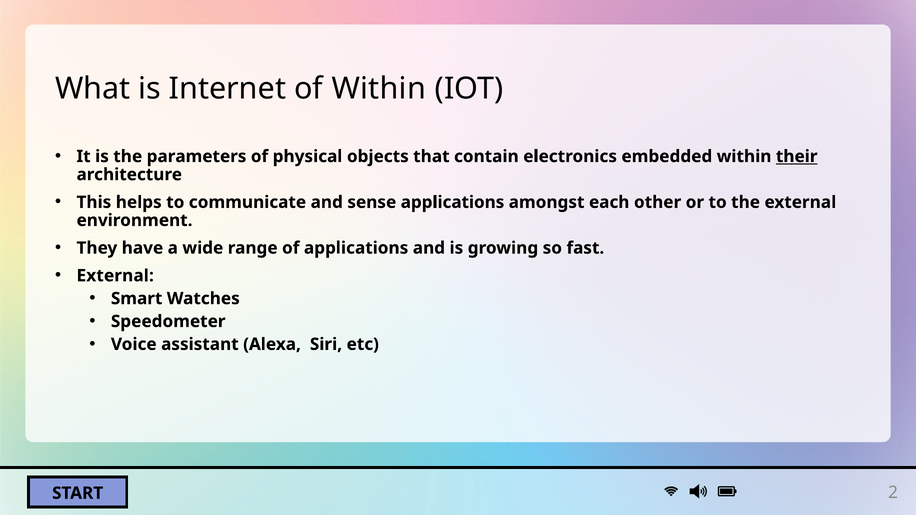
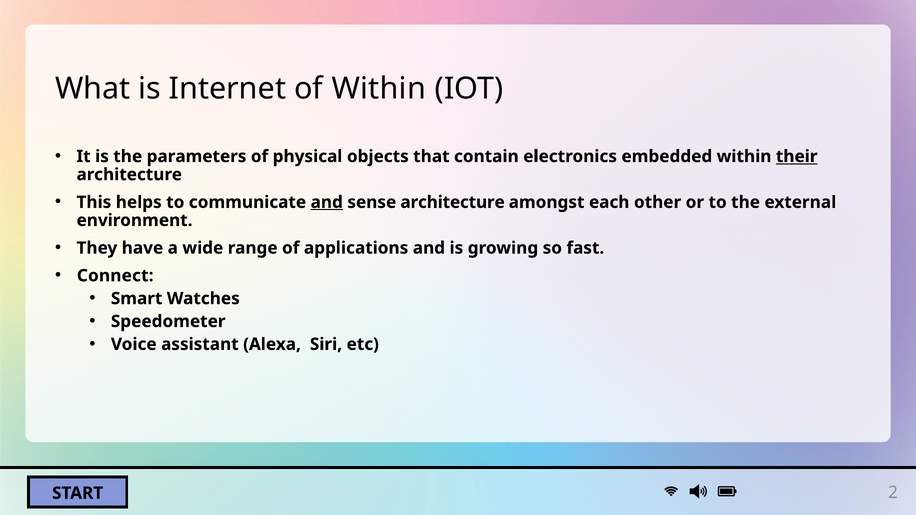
and at (327, 202) underline: none -> present
sense applications: applications -> architecture
External at (115, 276): External -> Connect
